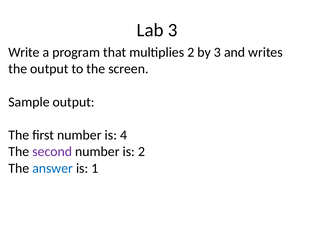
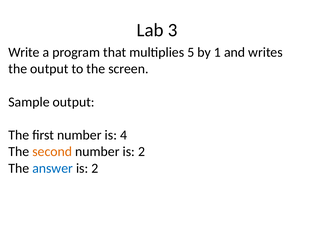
multiplies 2: 2 -> 5
by 3: 3 -> 1
second colour: purple -> orange
1 at (95, 168): 1 -> 2
